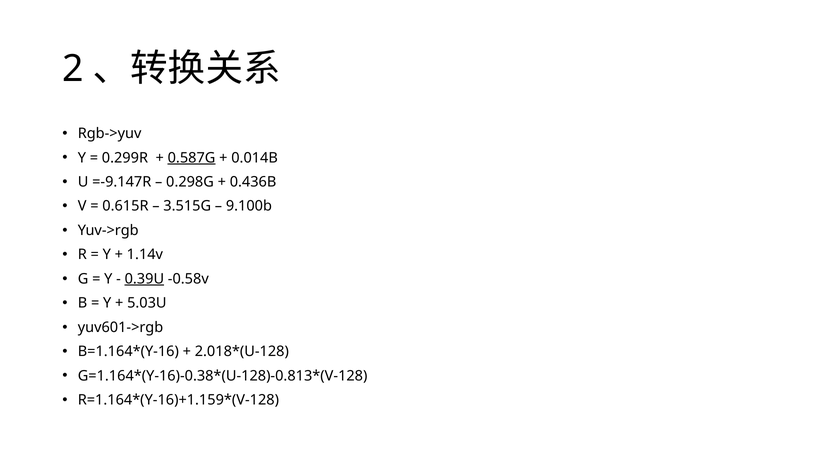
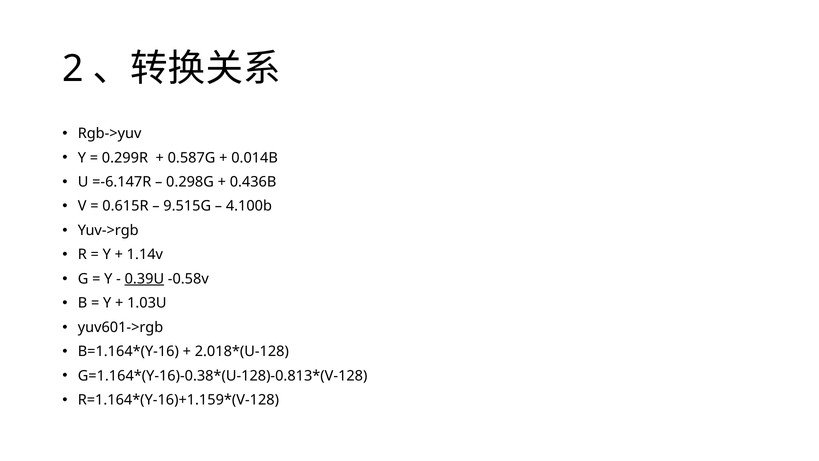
0.587G underline: present -> none
=-9.147R: =-9.147R -> =-6.147R
3.515G: 3.515G -> 9.515G
9.100b: 9.100b -> 4.100b
5.03U: 5.03U -> 1.03U
